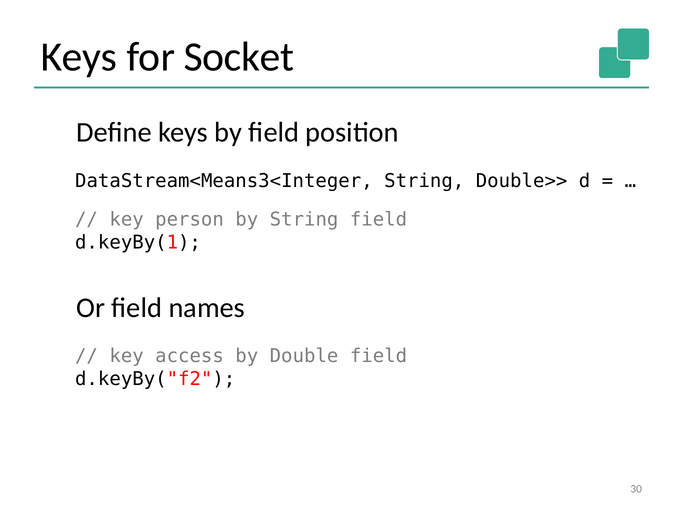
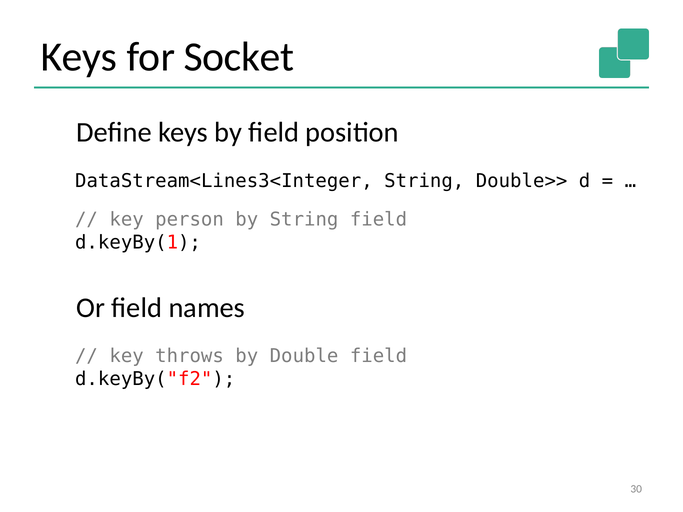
DataStream<Means3<Integer: DataStream<Means3<Integer -> DataStream<Lines3<Integer
access: access -> throws
